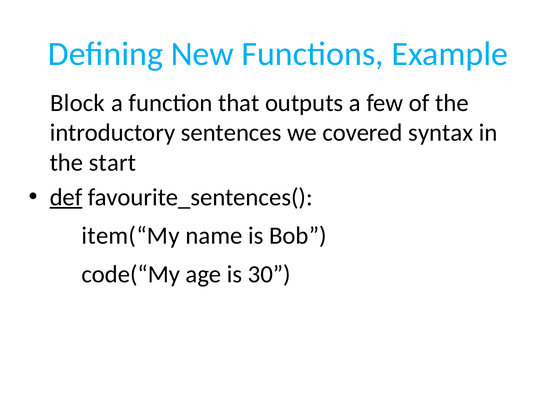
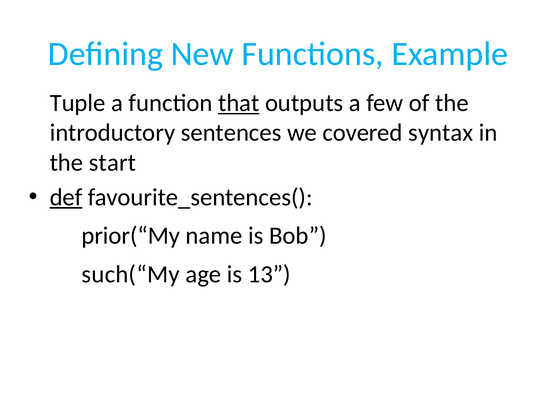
Block: Block -> Tuple
that underline: none -> present
item(“My: item(“My -> prior(“My
code(“My: code(“My -> such(“My
30: 30 -> 13
